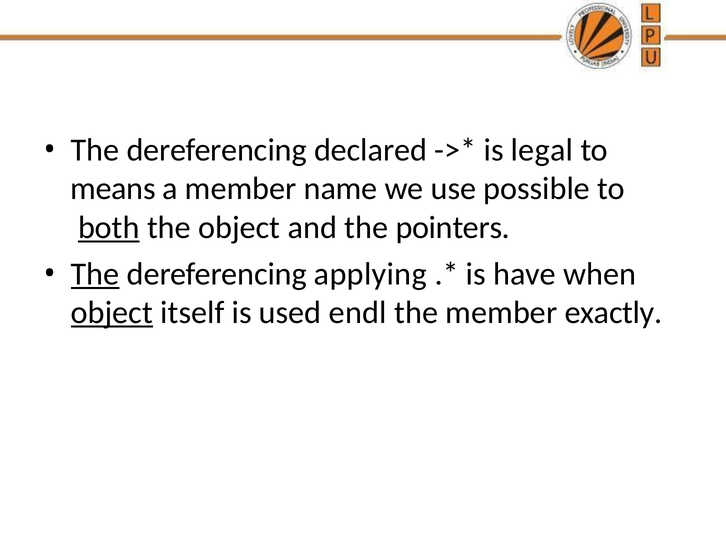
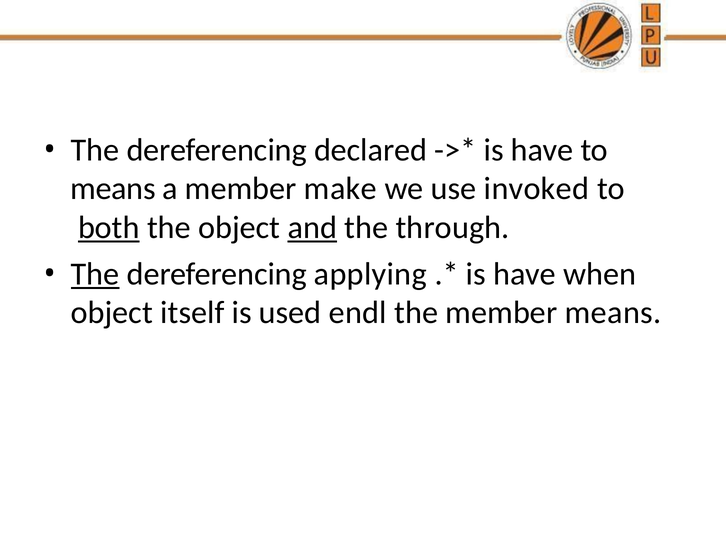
legal at (542, 150): legal -> have
name: name -> make
possible: possible -> invoked
and underline: none -> present
pointers: pointers -> through
object at (112, 313) underline: present -> none
member exactly: exactly -> means
